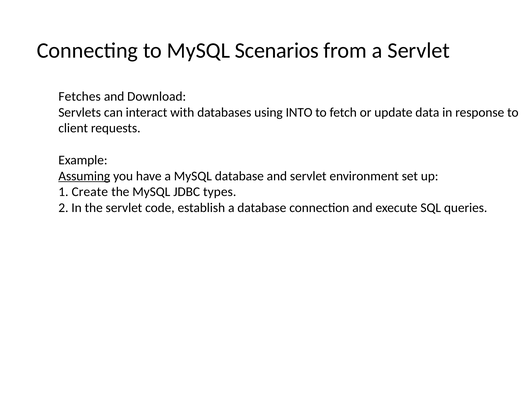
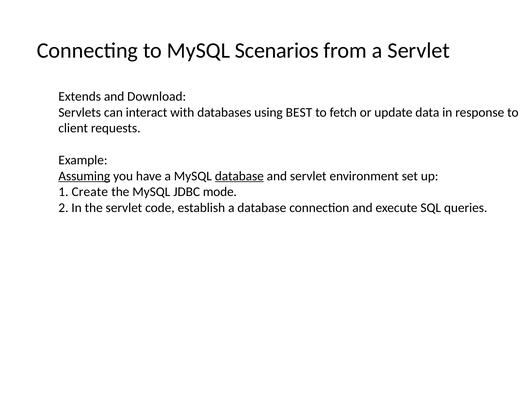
Fetches: Fetches -> Extends
INTO: INTO -> BEST
database at (239, 176) underline: none -> present
types: types -> mode
